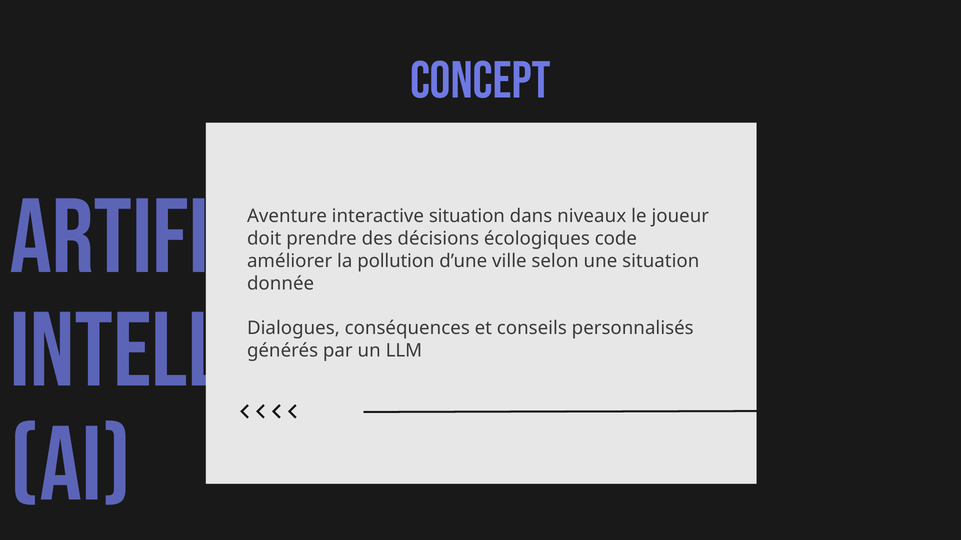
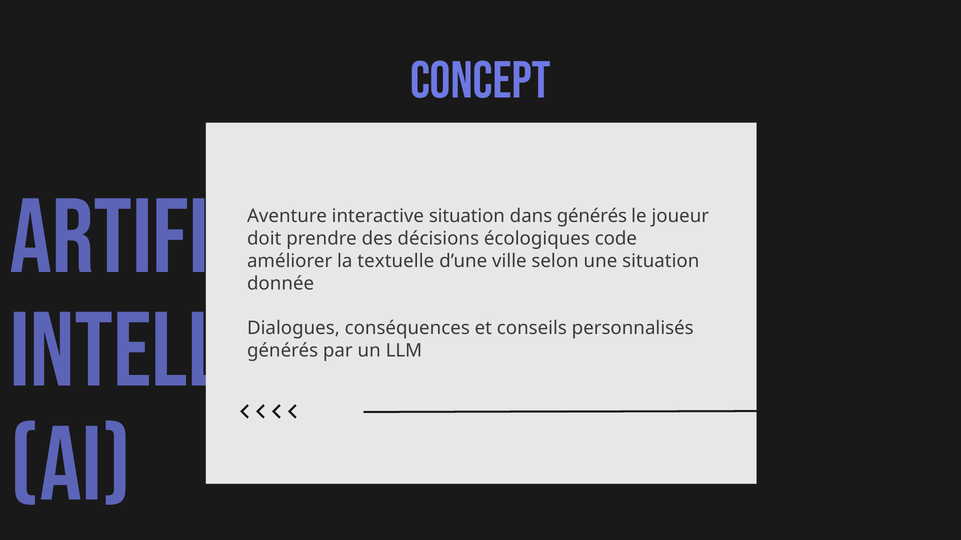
dans niveaux: niveaux -> générés
pollution: pollution -> textuelle
